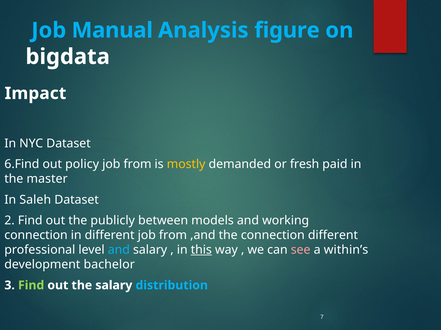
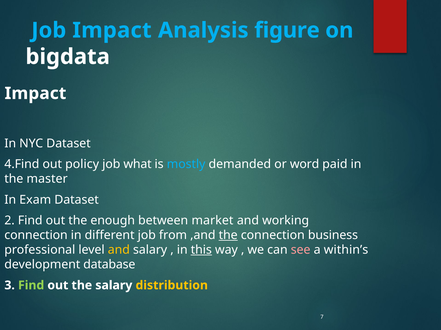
Job Manual: Manual -> Impact
6.Find: 6.Find -> 4.Find
from at (138, 165): from -> what
mostly colour: yellow -> light blue
fresh: fresh -> word
Saleh: Saleh -> Exam
publicly: publicly -> enough
models: models -> market
the at (228, 236) underline: none -> present
connection different: different -> business
and at (119, 250) colour: light blue -> yellow
bachelor: bachelor -> database
distribution colour: light blue -> yellow
